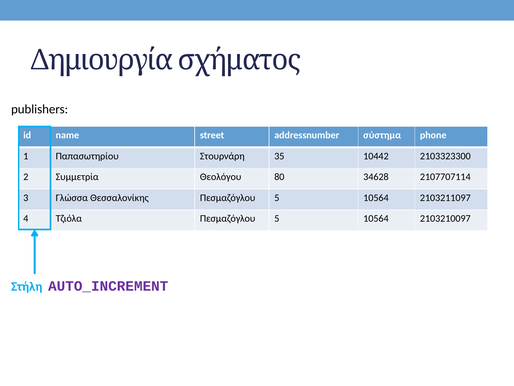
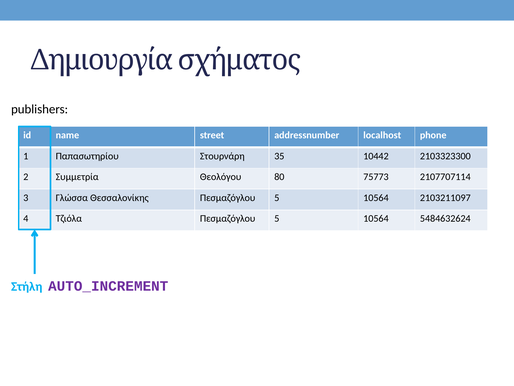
σύστημα: σύστημα -> localhost
34628: 34628 -> 75773
2103210097: 2103210097 -> 5484632624
